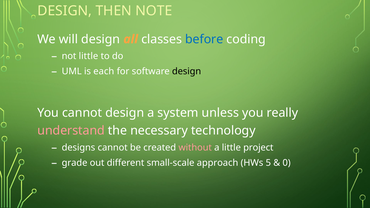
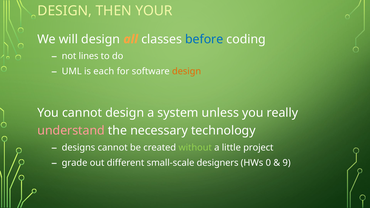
NOTE: NOTE -> YOUR
not little: little -> lines
design at (187, 71) colour: black -> orange
without colour: pink -> light green
approach: approach -> designers
5: 5 -> 0
0: 0 -> 9
